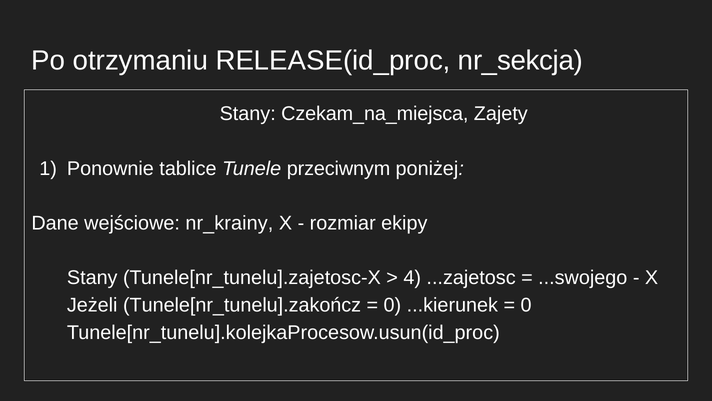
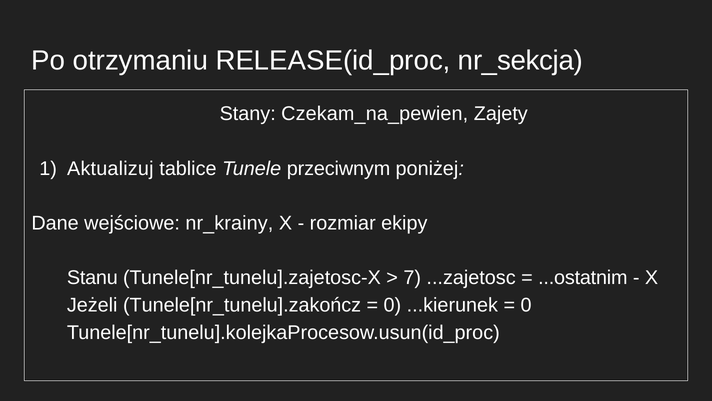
Czekam_na_miejsca: Czekam_na_miejsca -> Czekam_na_pewien
Ponownie: Ponownie -> Aktualizuj
Stany at (92, 277): Stany -> Stanu
4: 4 -> 7
...swojego: ...swojego -> ...ostatnim
